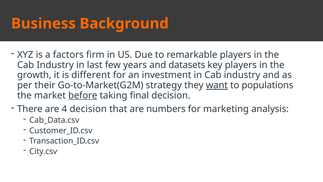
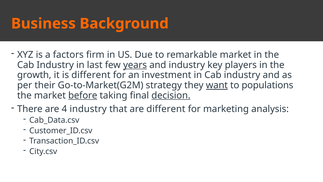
remarkable players: players -> market
years underline: none -> present
and datasets: datasets -> industry
decision at (171, 95) underline: none -> present
4 decision: decision -> industry
are numbers: numbers -> different
